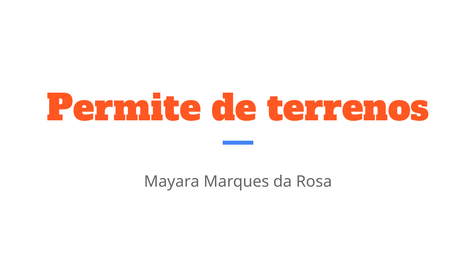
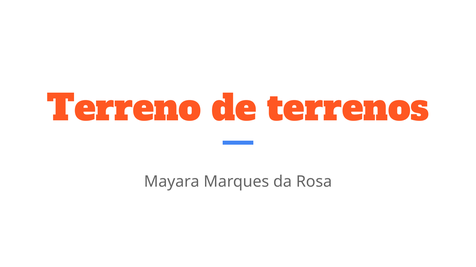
Permite: Permite -> Terreno
